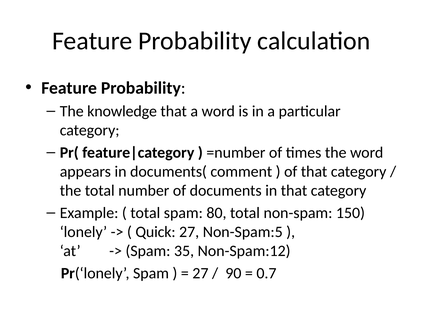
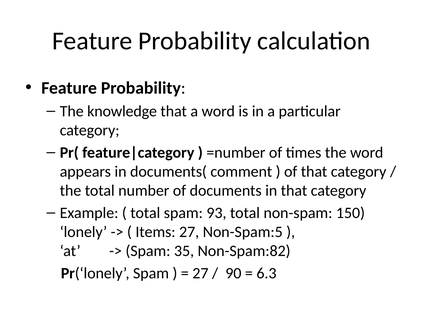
80: 80 -> 93
Quick: Quick -> Items
Non-Spam:12: Non-Spam:12 -> Non-Spam:82
0.7: 0.7 -> 6.3
